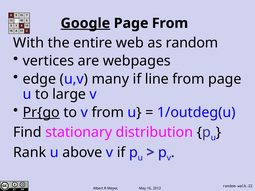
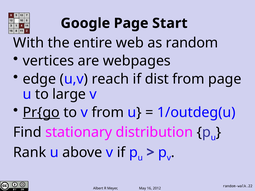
Google underline: present -> none
Page From: From -> Start
many: many -> reach
line: line -> dist
